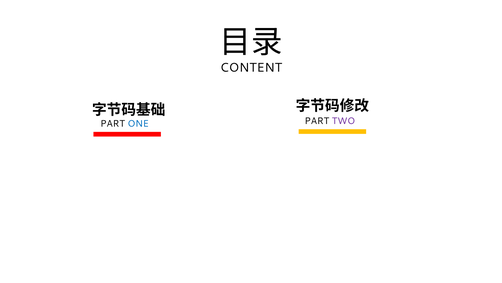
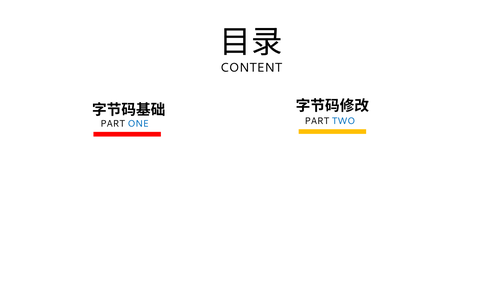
TWO colour: purple -> blue
